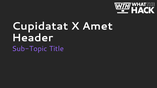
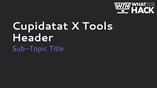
Amet: Amet -> Tools
